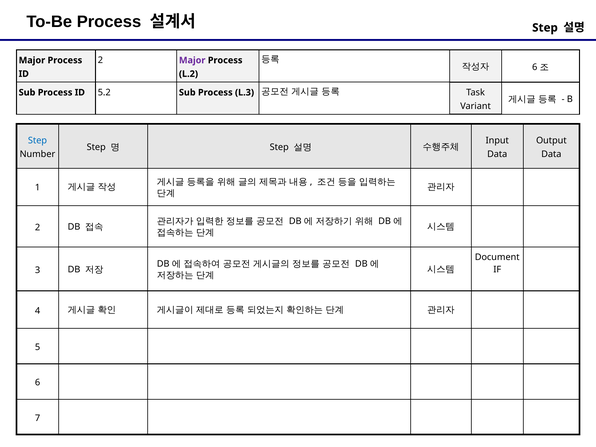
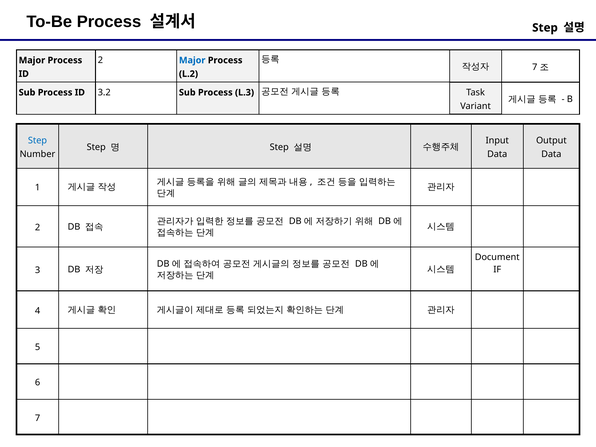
Major at (192, 60) colour: purple -> blue
6 at (535, 67): 6 -> 7
5.2: 5.2 -> 3.2
